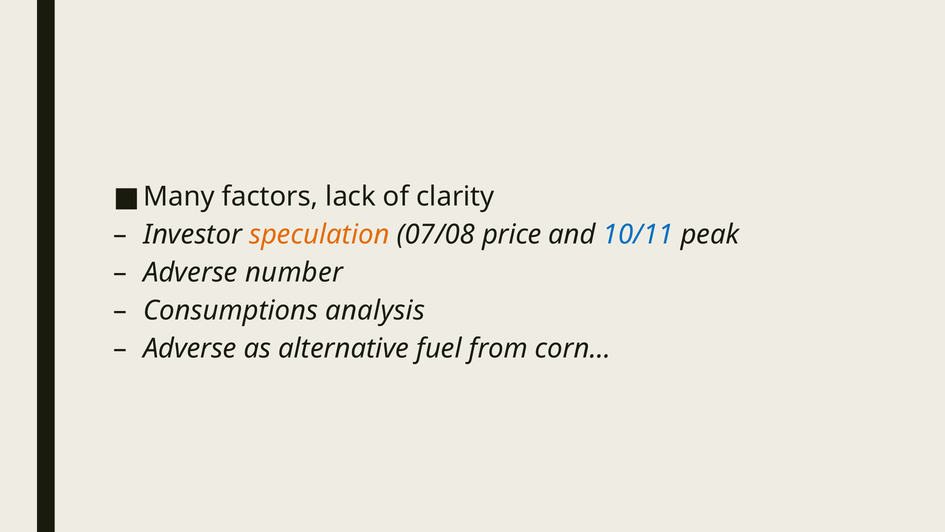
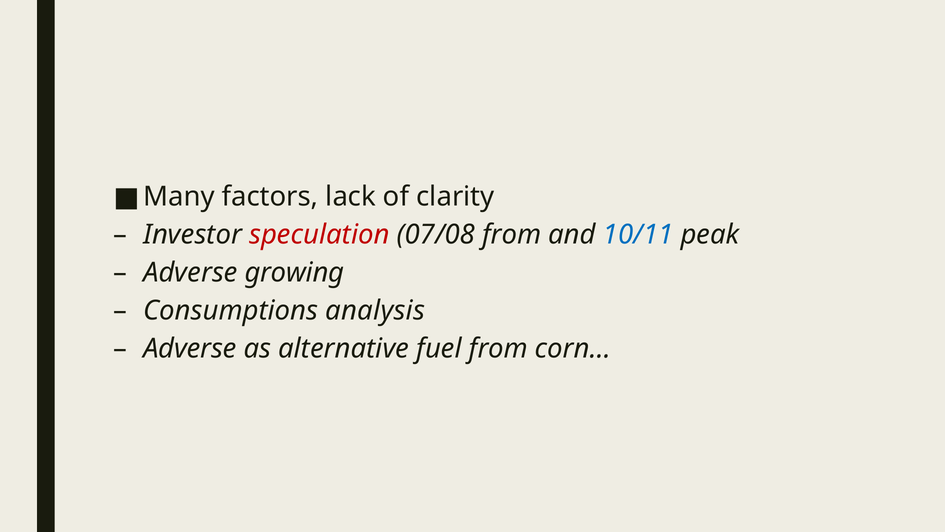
speculation colour: orange -> red
07/08 price: price -> from
number: number -> growing
